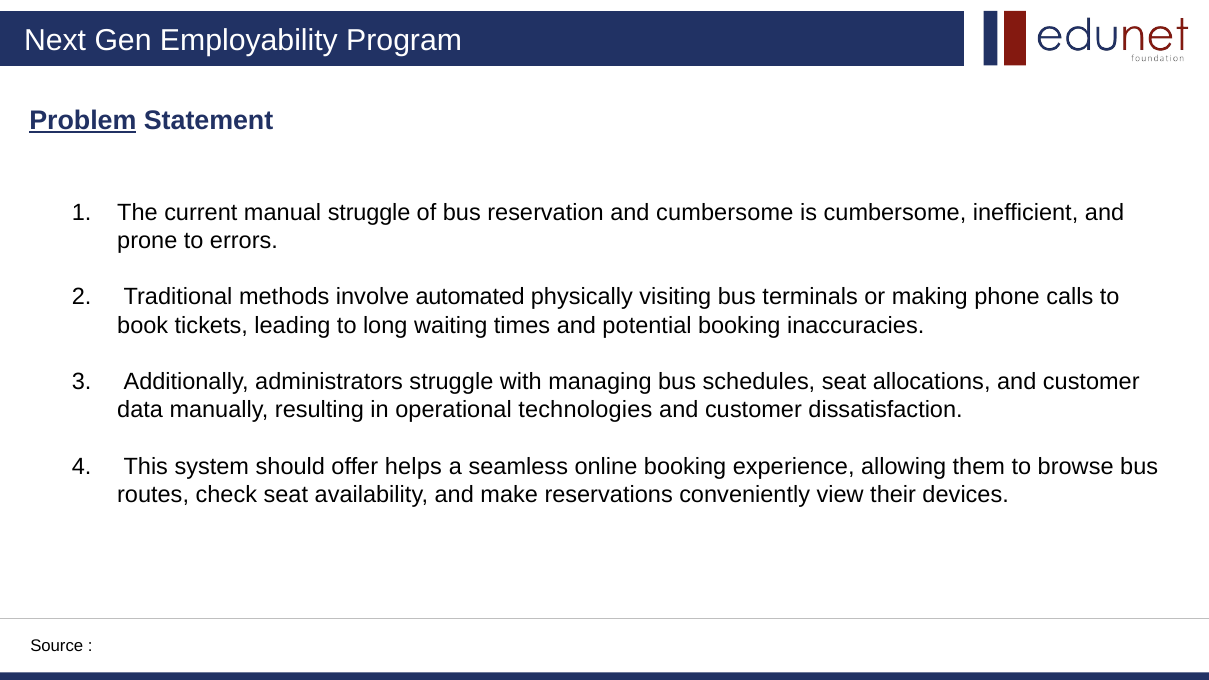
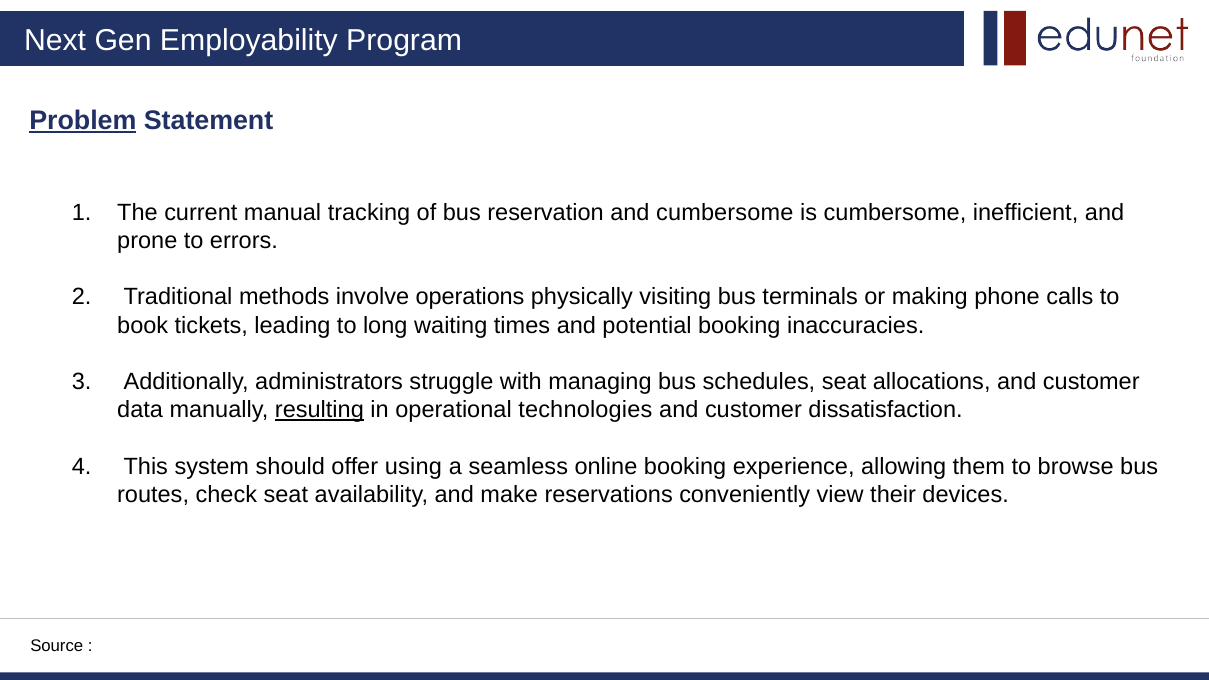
manual struggle: struggle -> tracking
automated: automated -> operations
resulting underline: none -> present
helps: helps -> using
